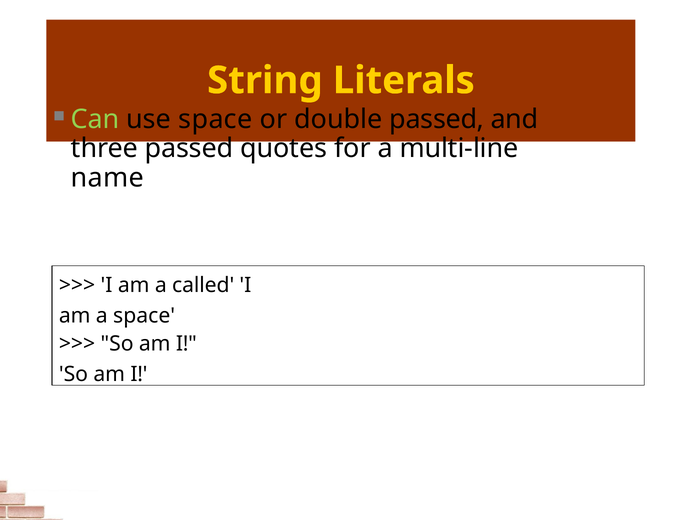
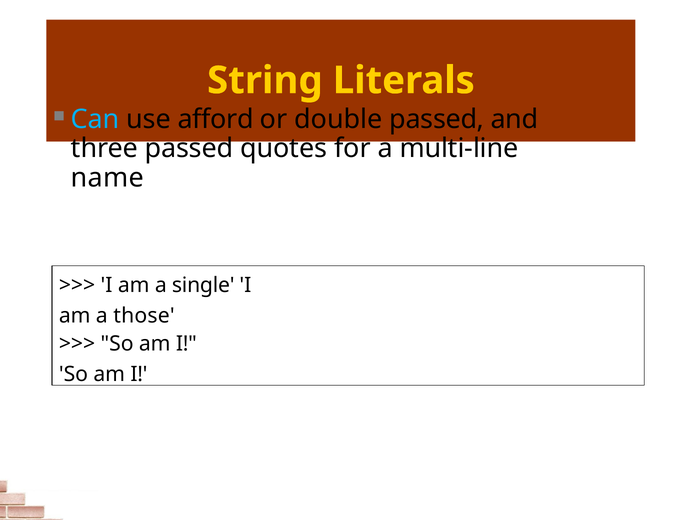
Can colour: light green -> light blue
use space: space -> afford
called: called -> single
a space: space -> those
